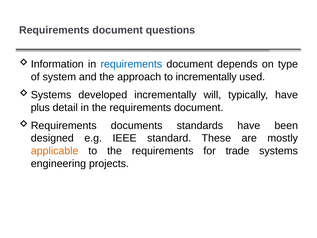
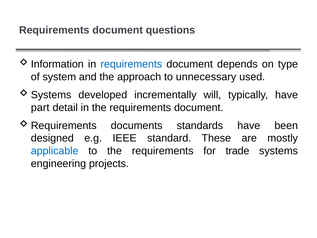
to incrementally: incrementally -> unnecessary
plus: plus -> part
applicable colour: orange -> blue
